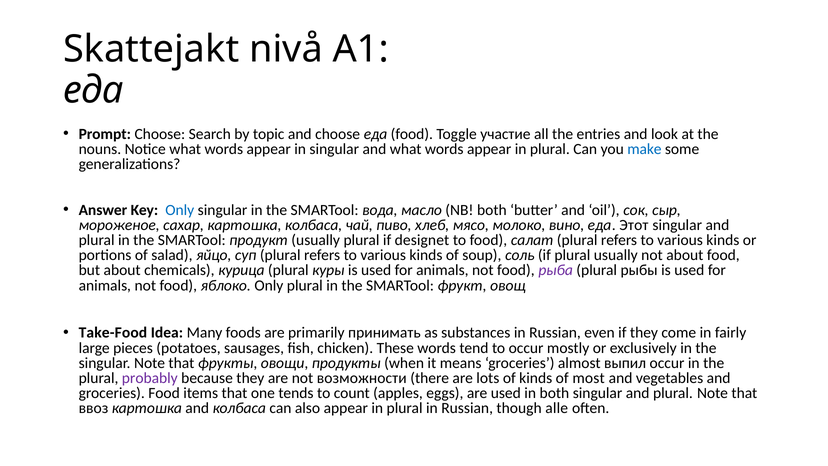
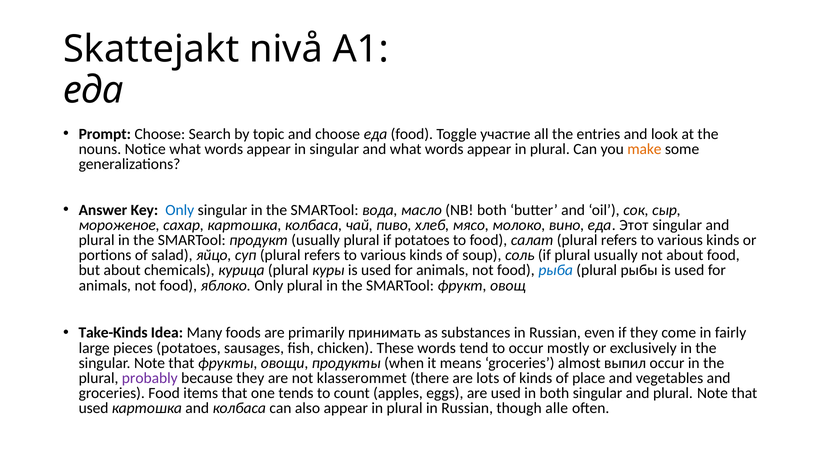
make colour: blue -> orange
if designet: designet -> potatoes
рыба colour: purple -> blue
Take-Food: Take-Food -> Take-Kinds
возможности: возможности -> klasserommet
most: most -> place
ввоз at (93, 408): ввоз -> used
